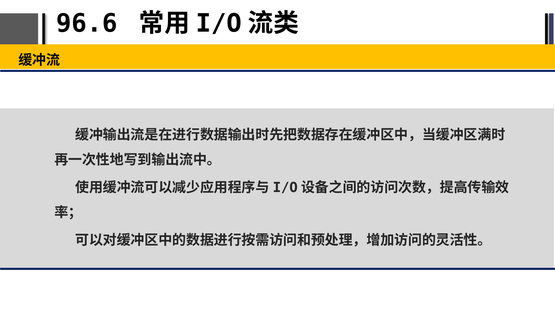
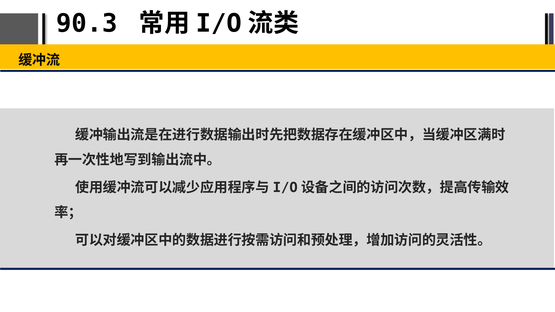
96.6: 96.6 -> 90.3
